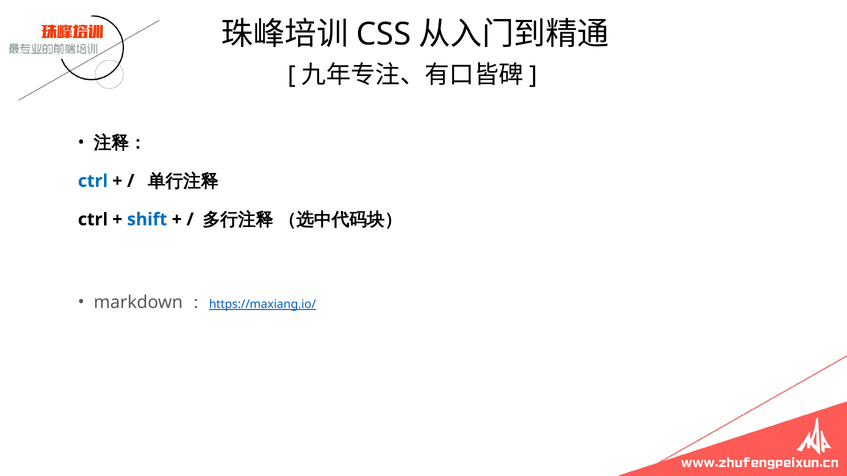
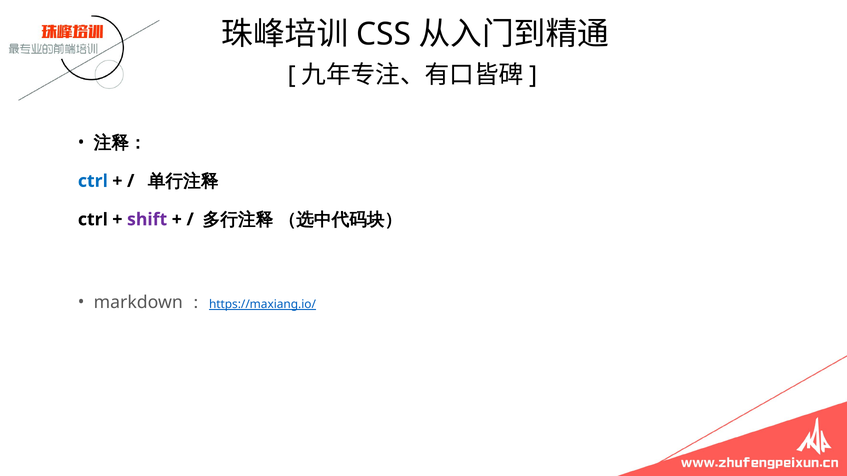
shift colour: blue -> purple
